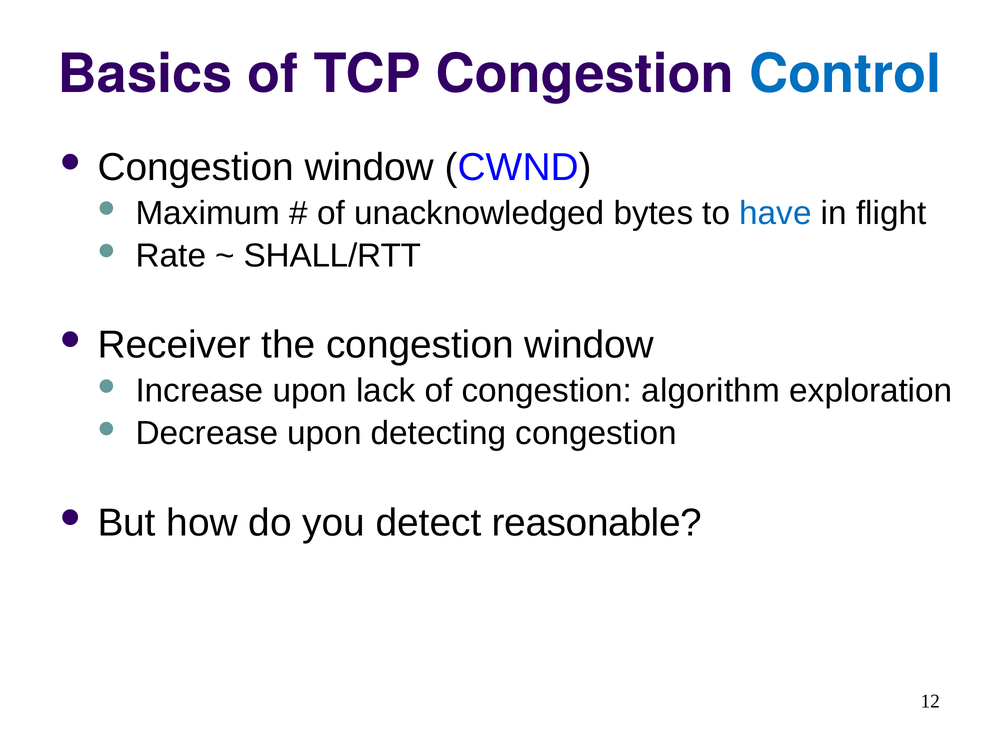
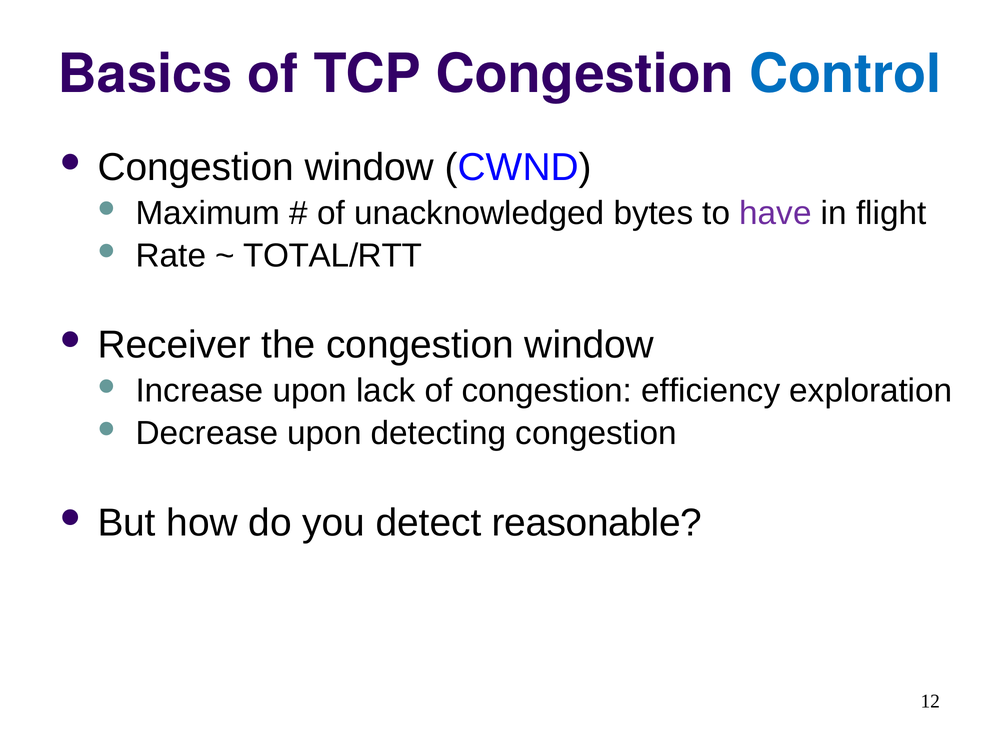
have colour: blue -> purple
SHALL/RTT: SHALL/RTT -> TOTAL/RTT
algorithm: algorithm -> efficiency
